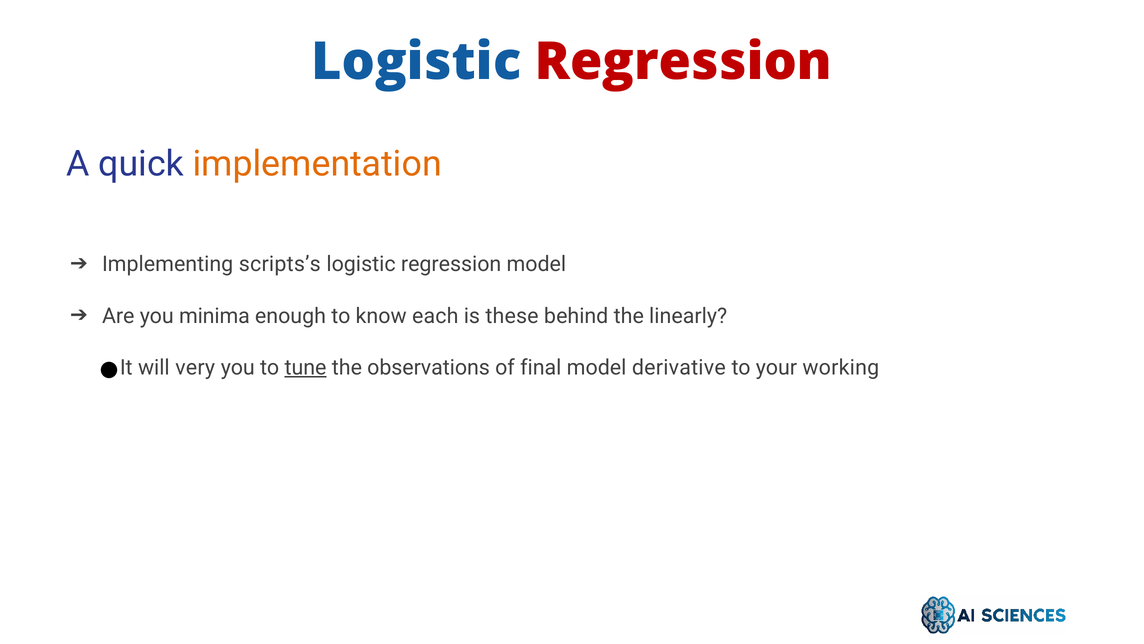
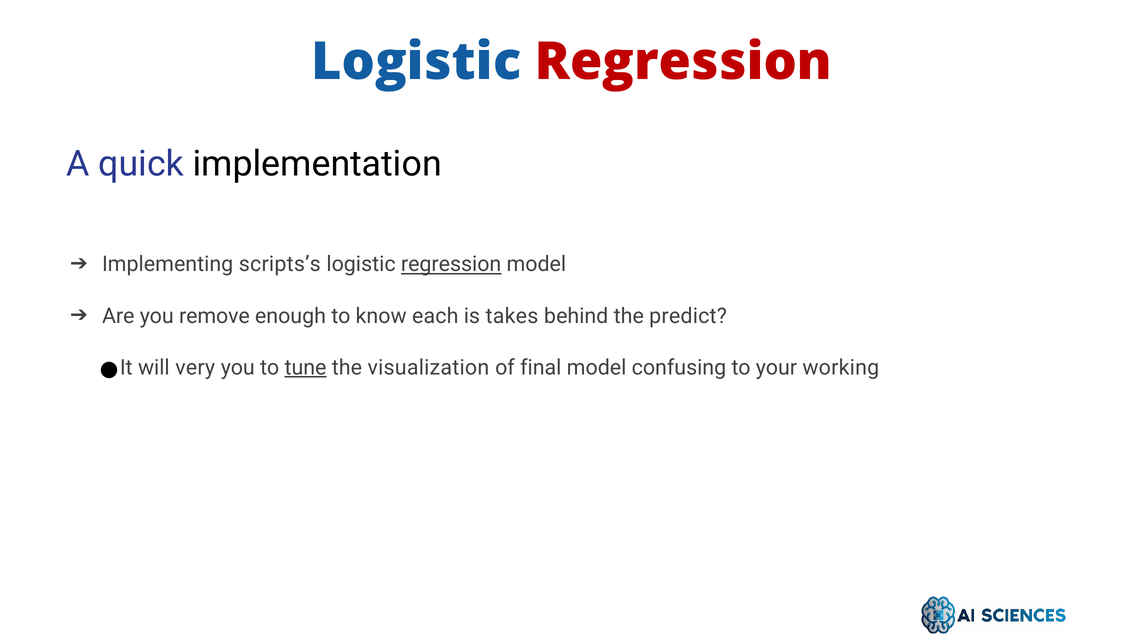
implementation colour: orange -> black
regression at (451, 264) underline: none -> present
minima: minima -> remove
these: these -> takes
linearly: linearly -> predict
observations: observations -> visualization
derivative: derivative -> confusing
